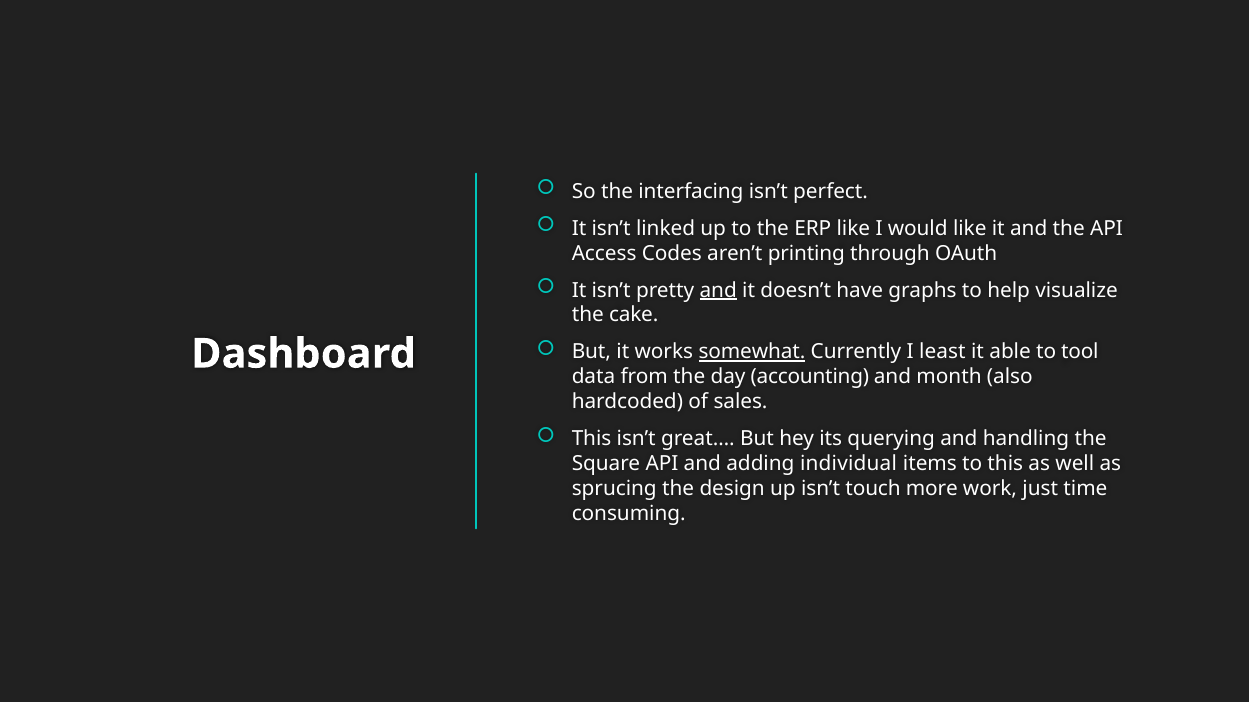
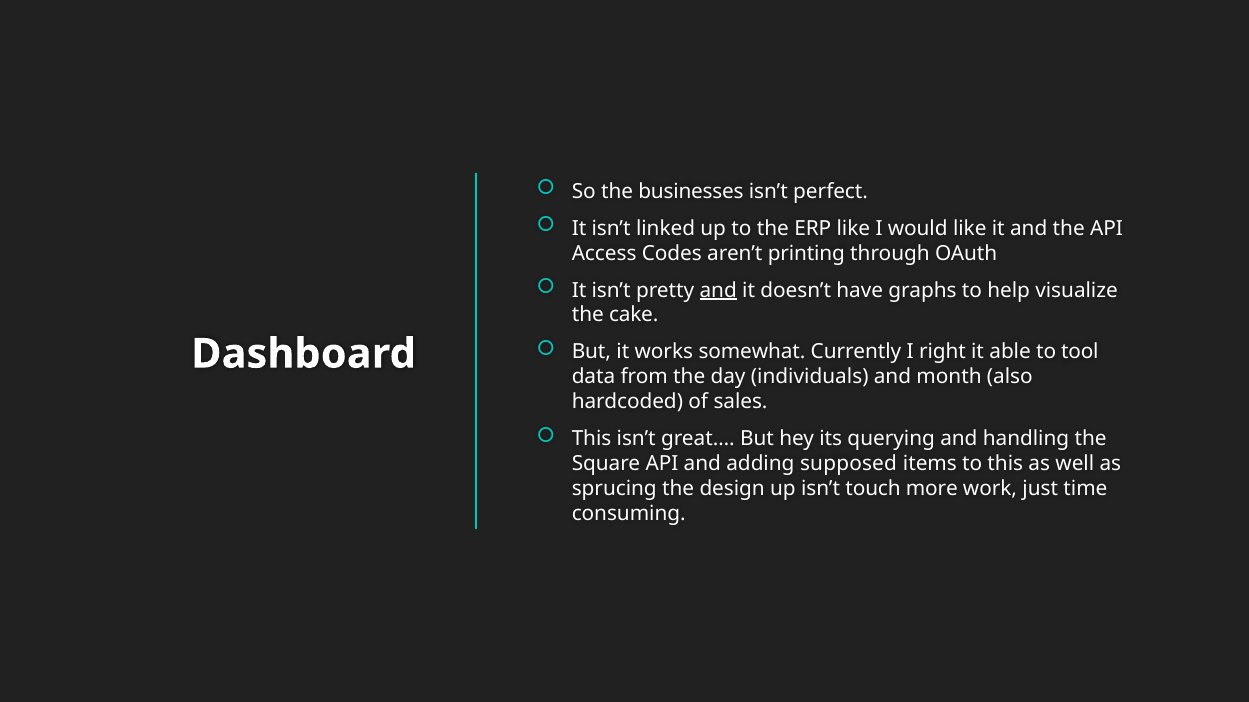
interfacing: interfacing -> businesses
somewhat underline: present -> none
least: least -> right
accounting: accounting -> individuals
individual: individual -> supposed
